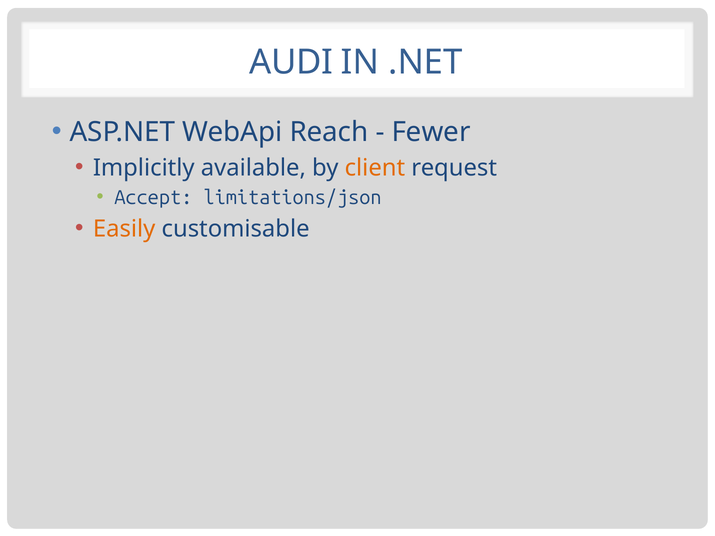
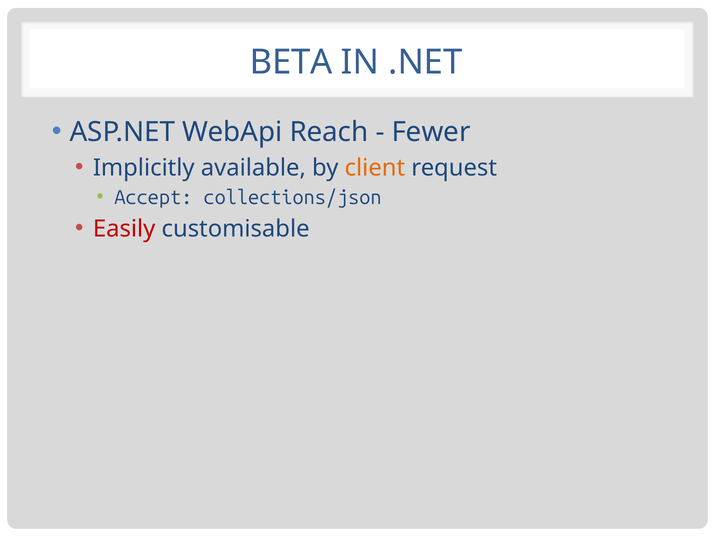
AUDI: AUDI -> BETA
limitations/json: limitations/json -> collections/json
Easily colour: orange -> red
